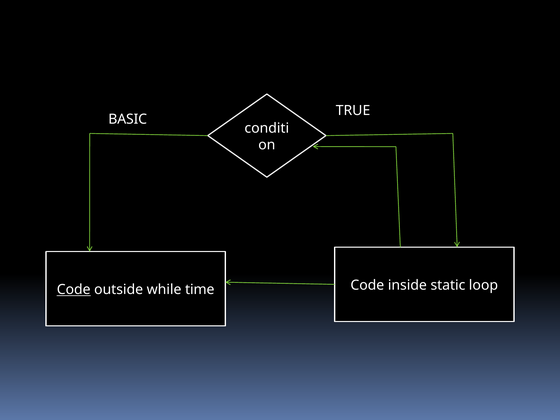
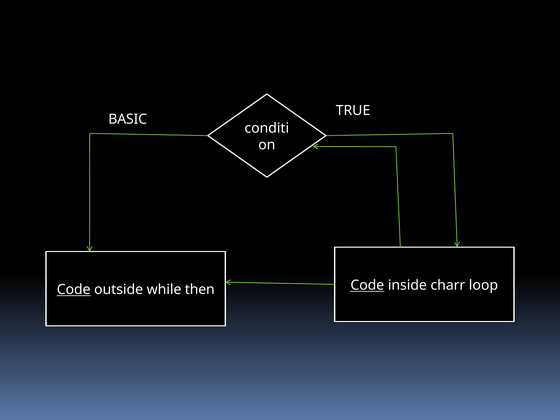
Code at (367, 285) underline: none -> present
static: static -> charr
time: time -> then
